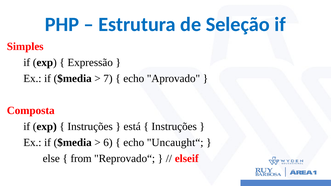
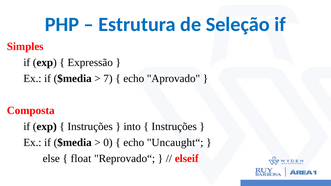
está: está -> into
6: 6 -> 0
from: from -> float
